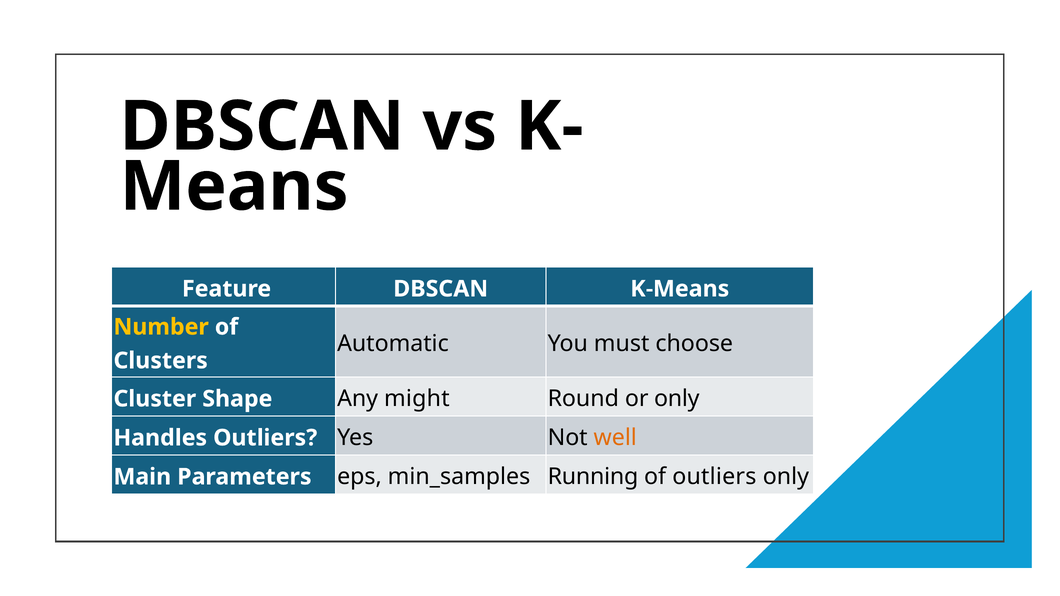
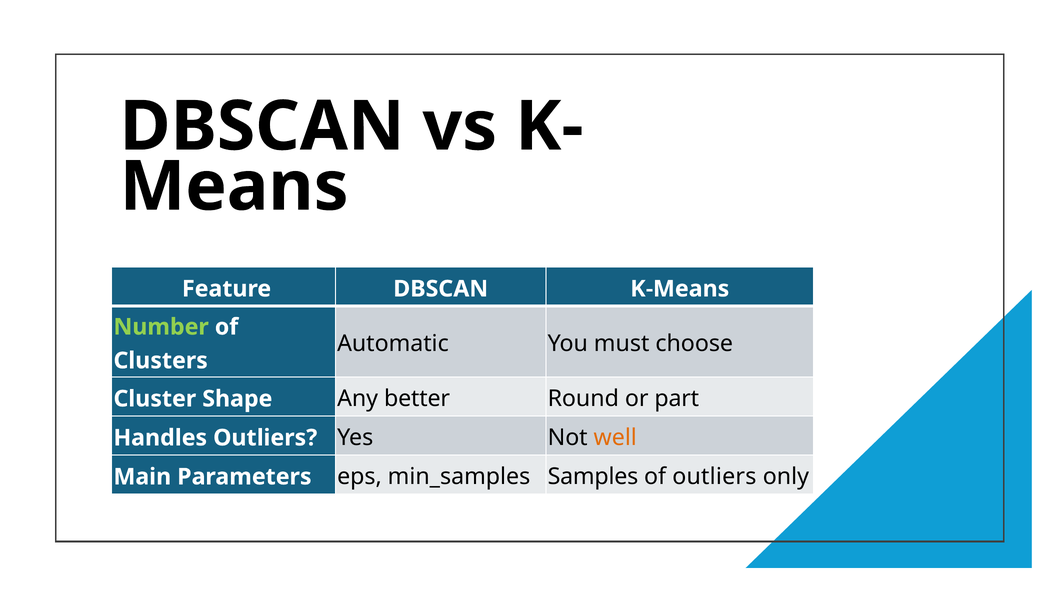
Number colour: yellow -> light green
might: might -> better
or only: only -> part
Running: Running -> Samples
